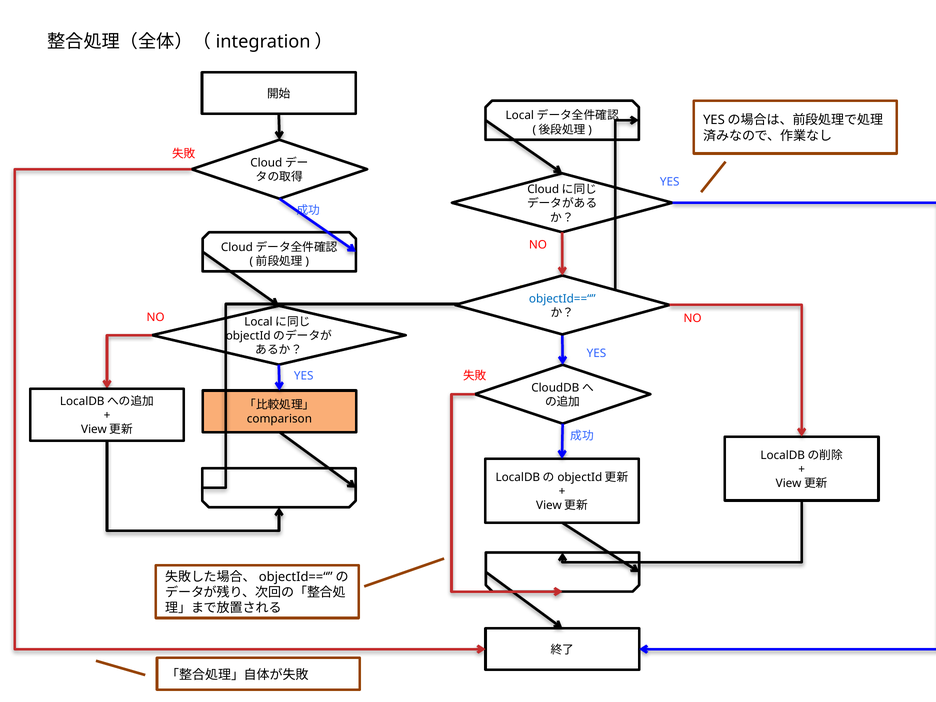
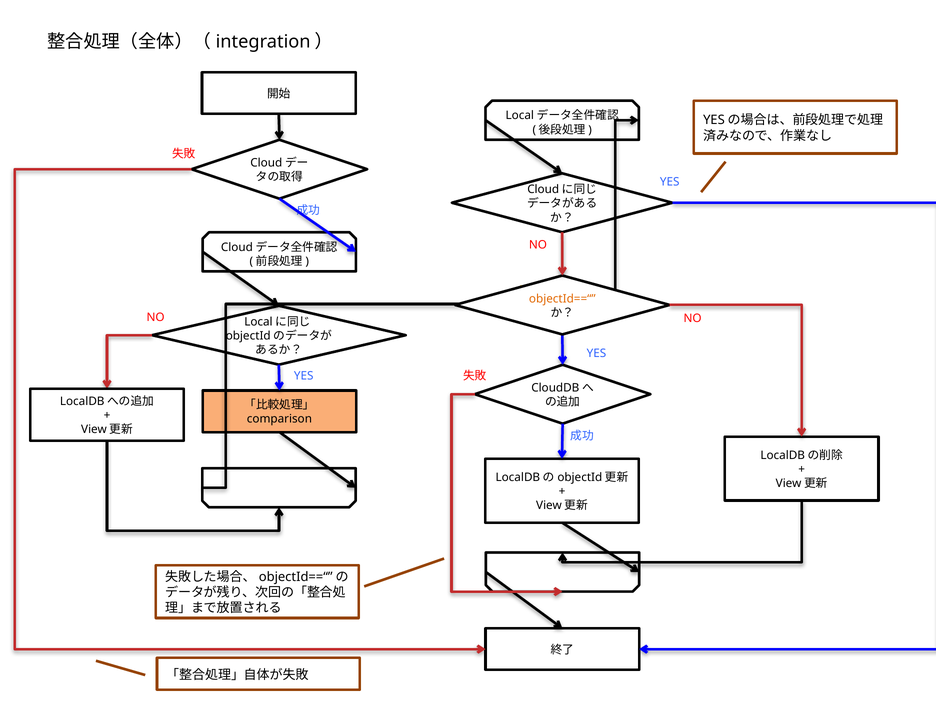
objectId==“ colour: blue -> orange
